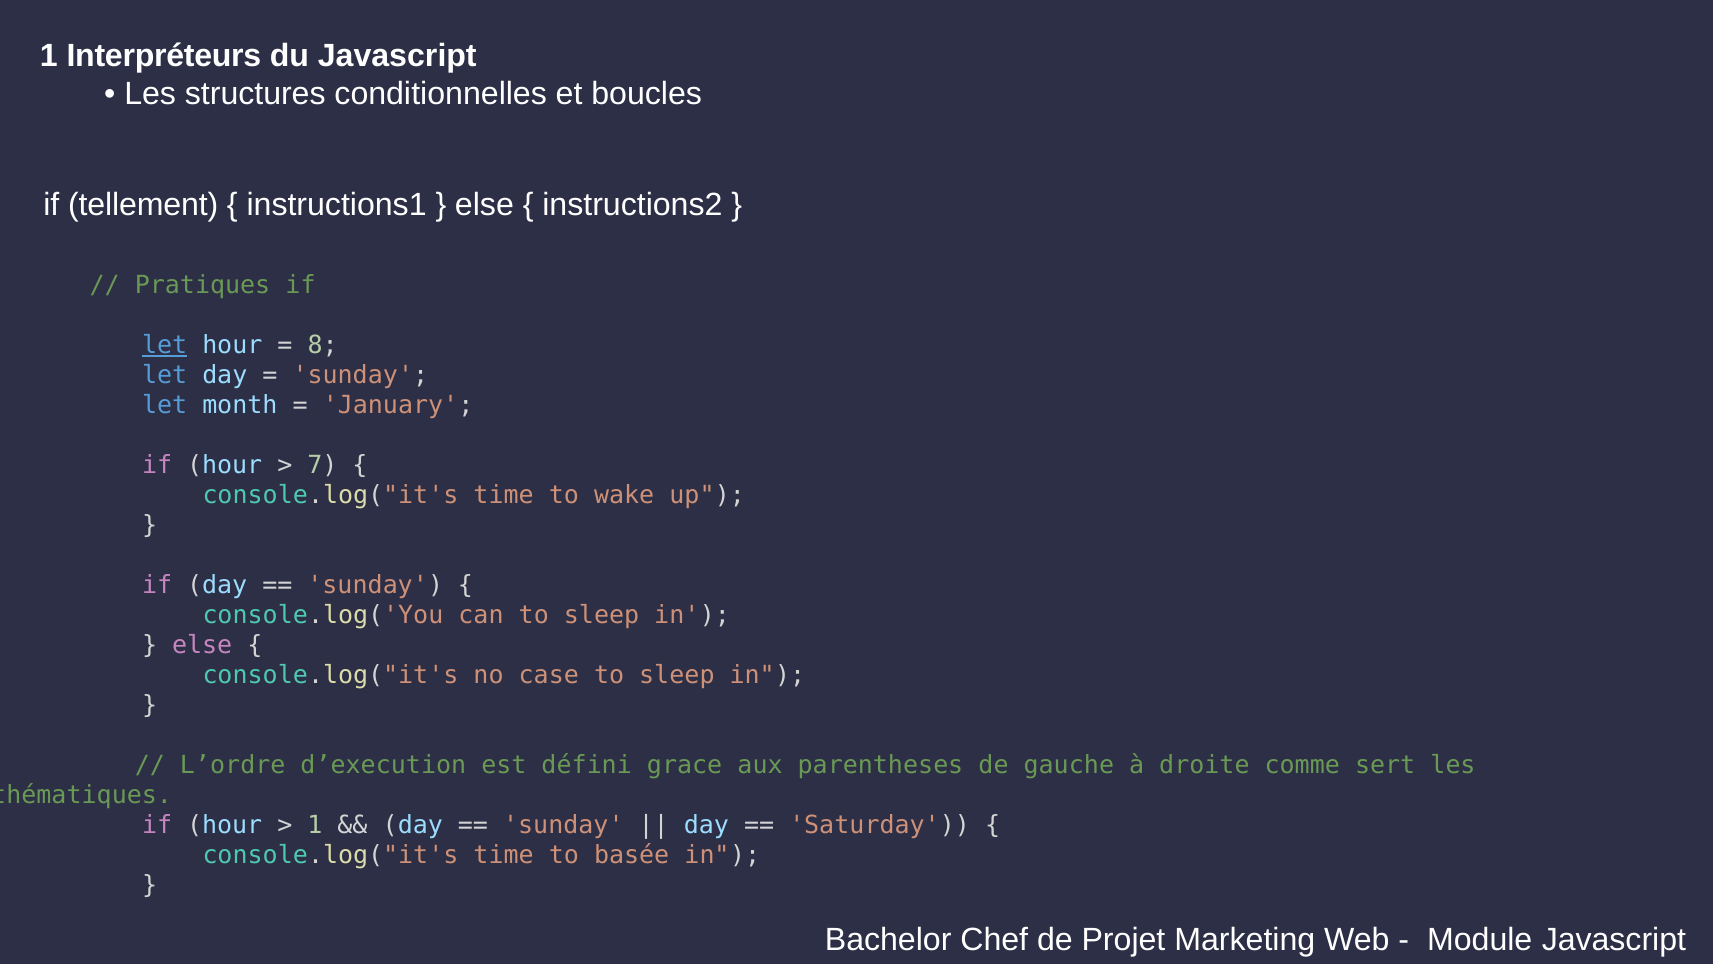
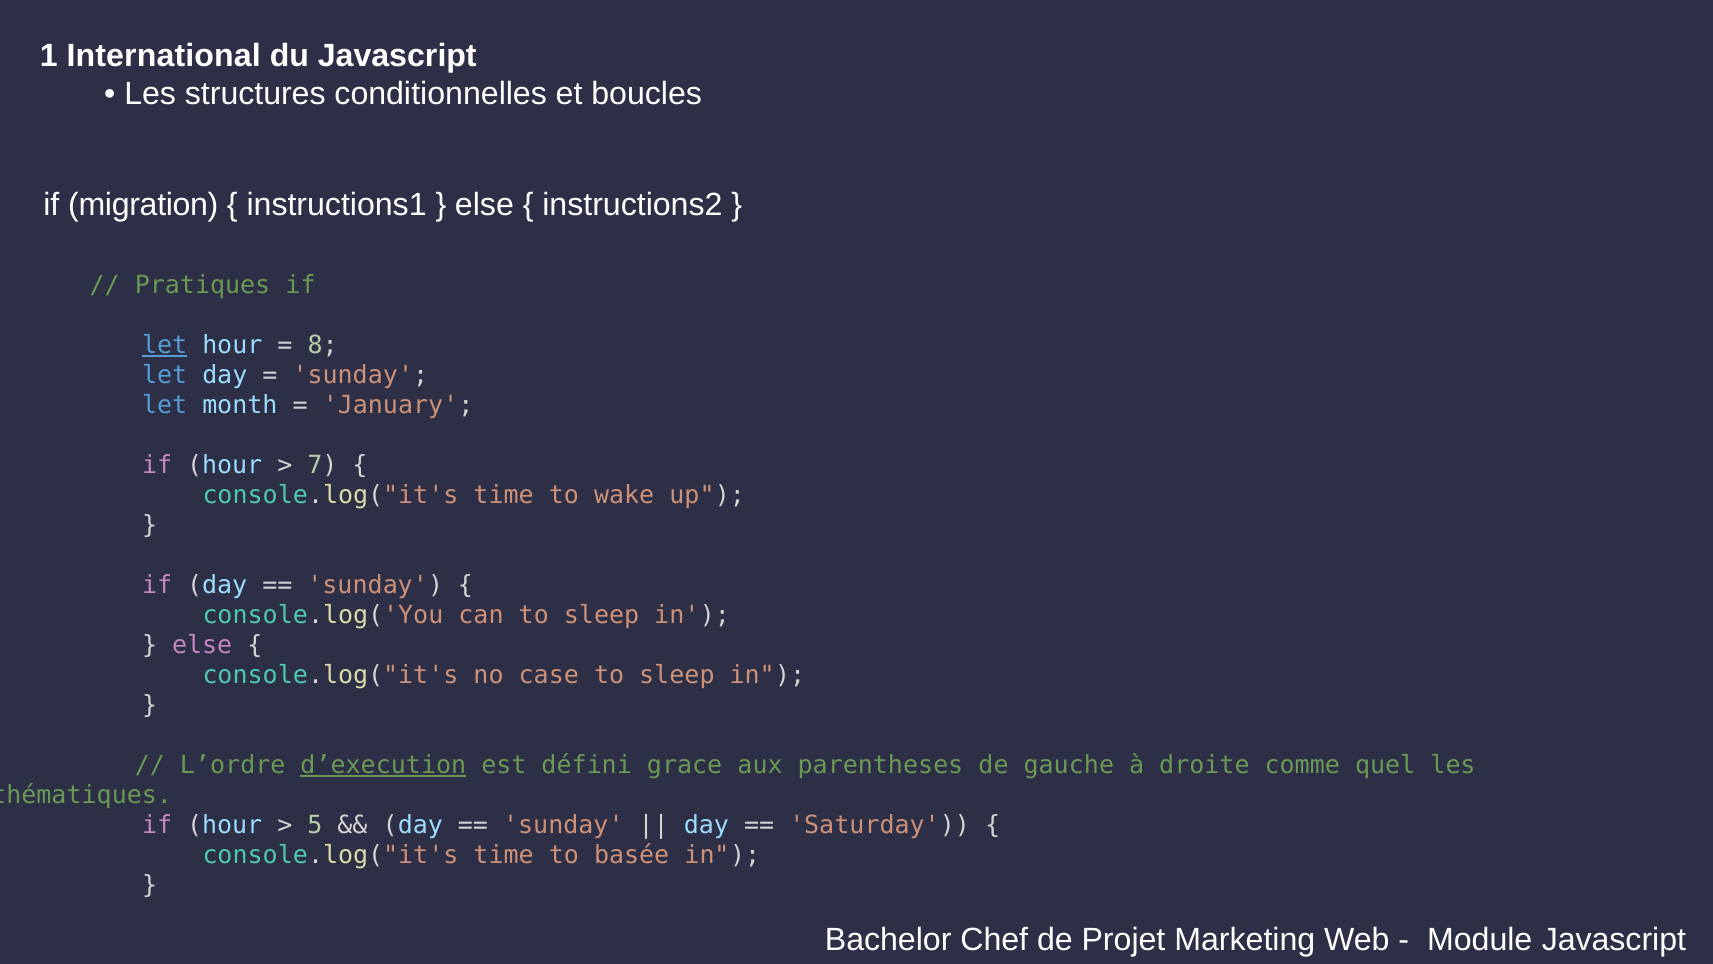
Interpréteurs: Interpréteurs -> International
tellement: tellement -> migration
d’execution underline: none -> present
sert: sert -> quel
1 at (315, 825): 1 -> 5
